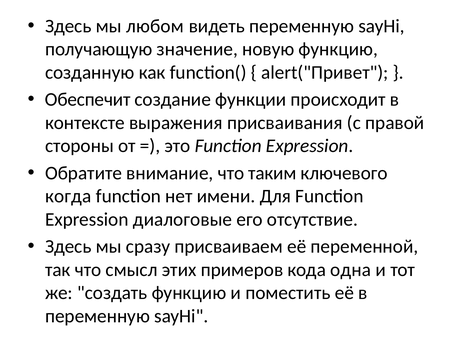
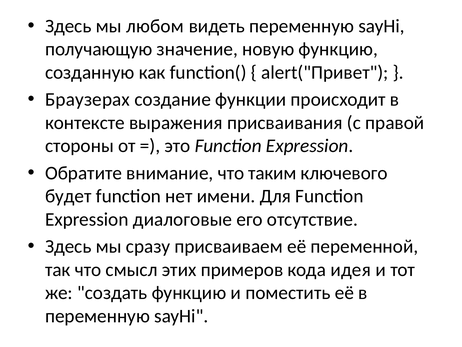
Обеспечит: Обеспечит -> Браузерах
когда: когда -> будет
одна: одна -> идея
